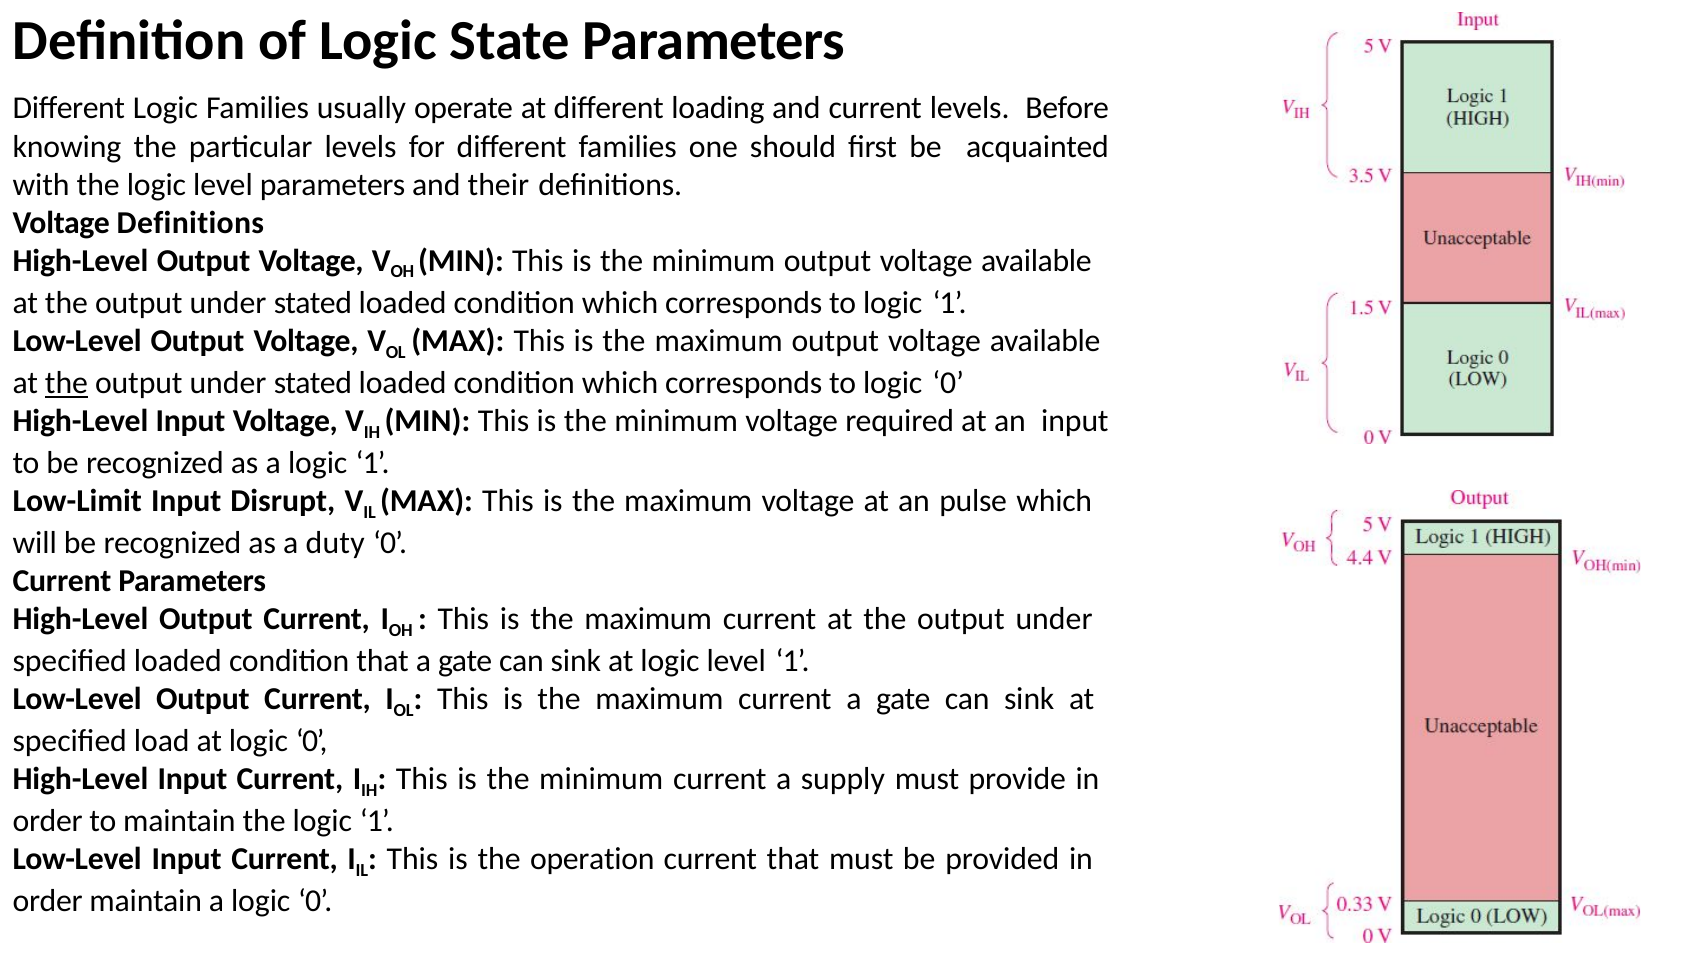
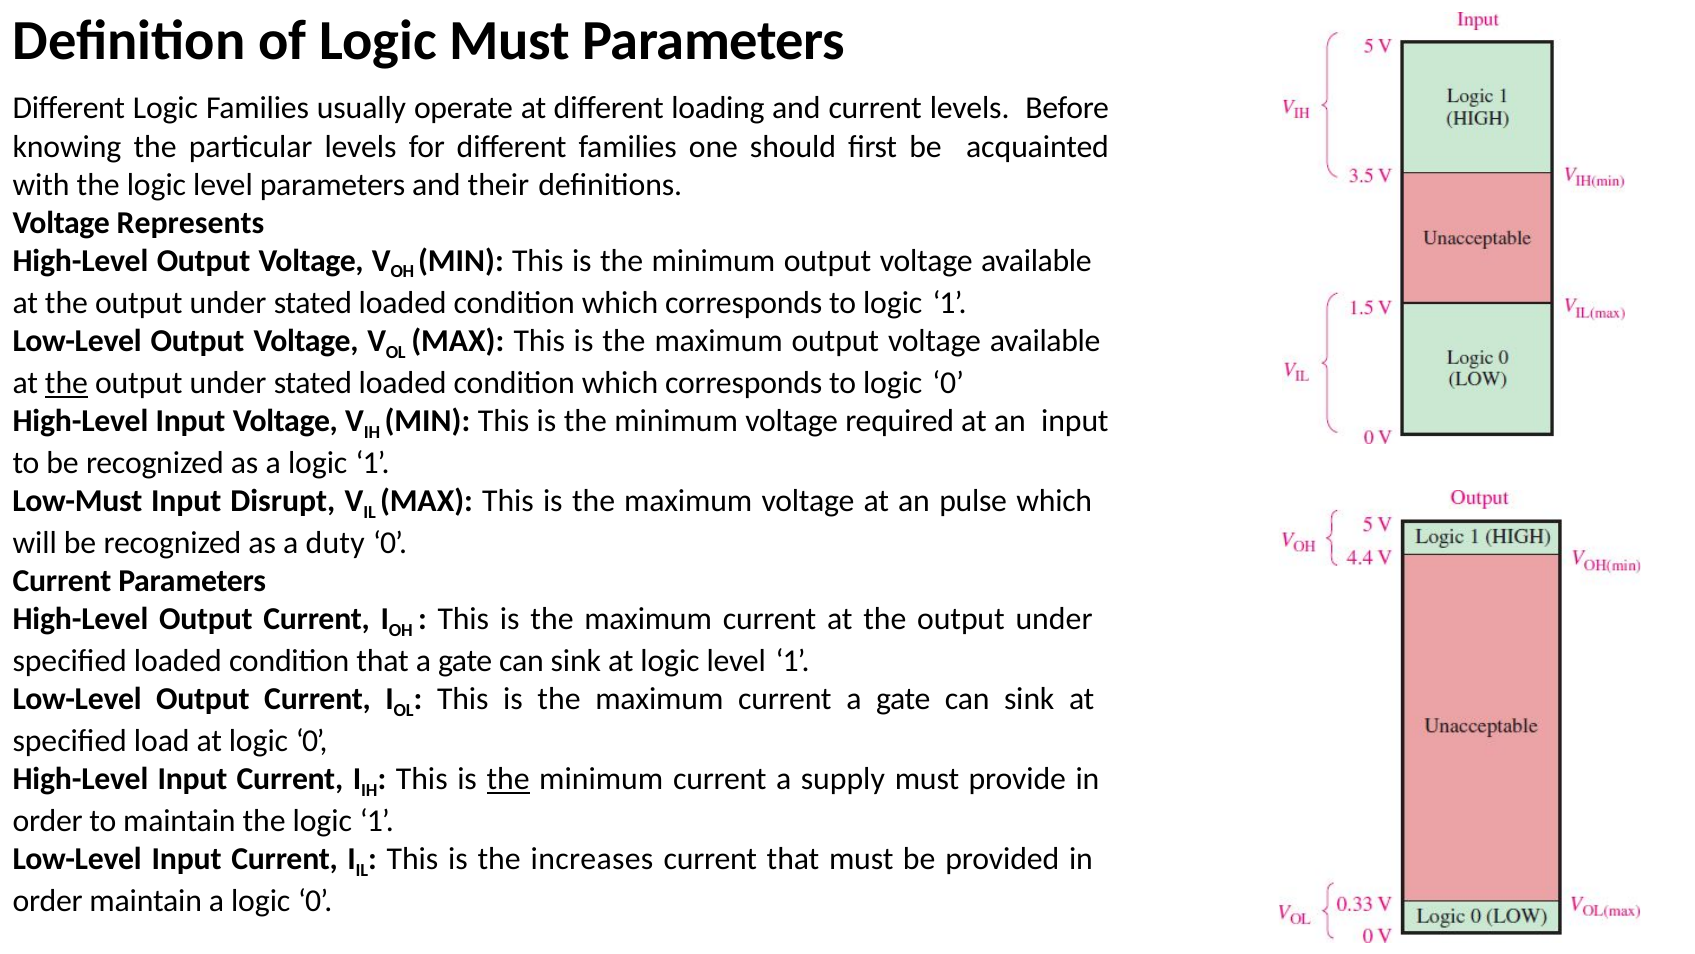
Logic State: State -> Must
Voltage Definitions: Definitions -> Represents
Low-Limit: Low-Limit -> Low-Must
the at (508, 779) underline: none -> present
operation: operation -> increases
